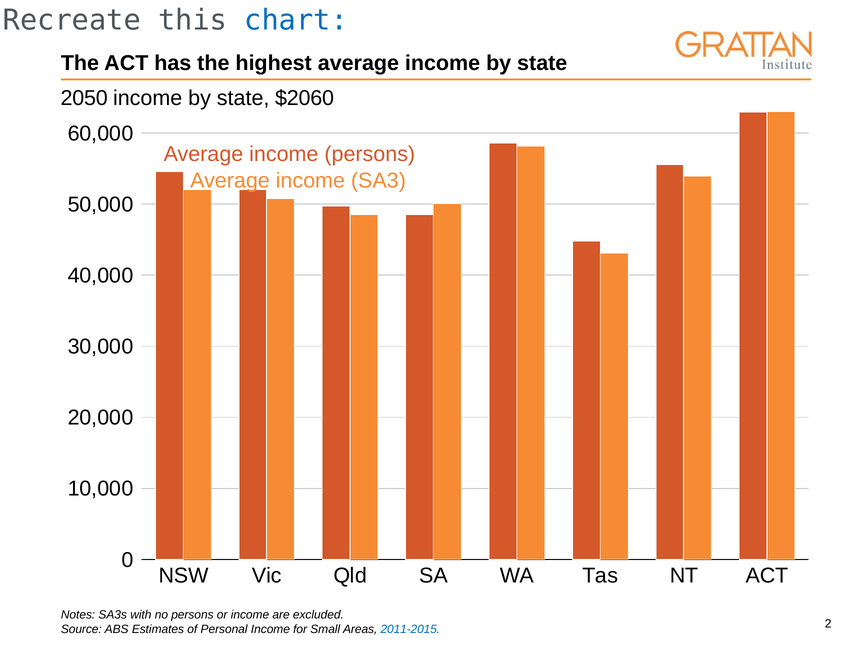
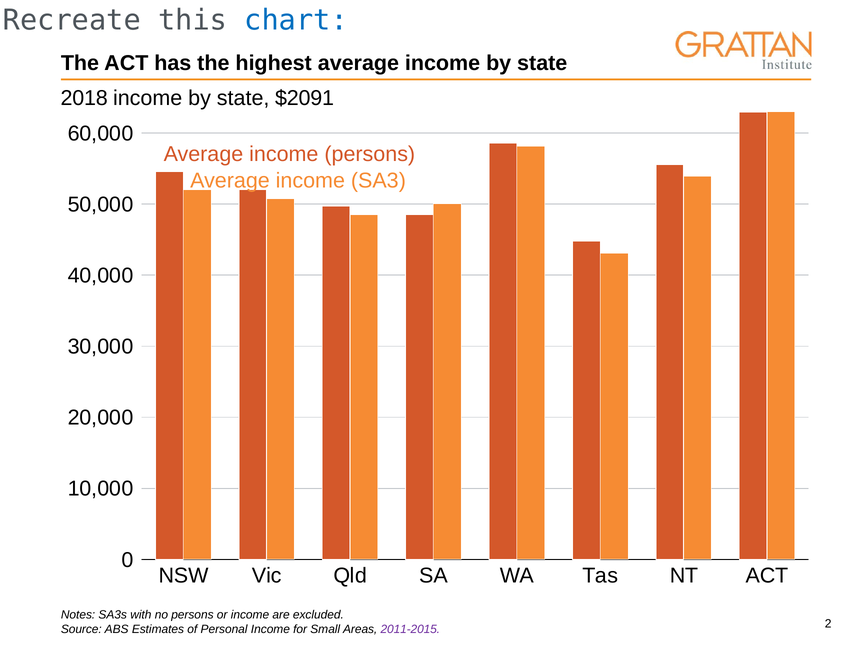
2050: 2050 -> 2018
$2060: $2060 -> $2091
2011-2015 colour: blue -> purple
